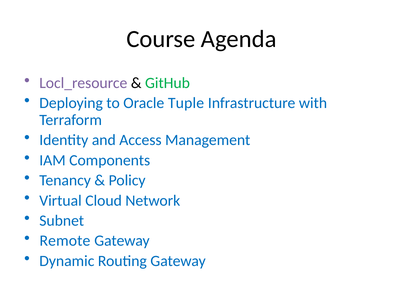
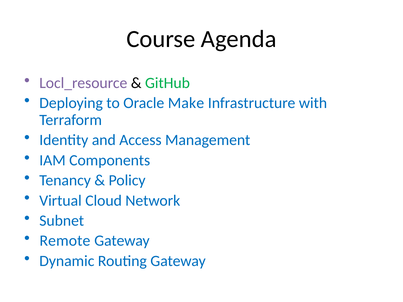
Tuple: Tuple -> Make
